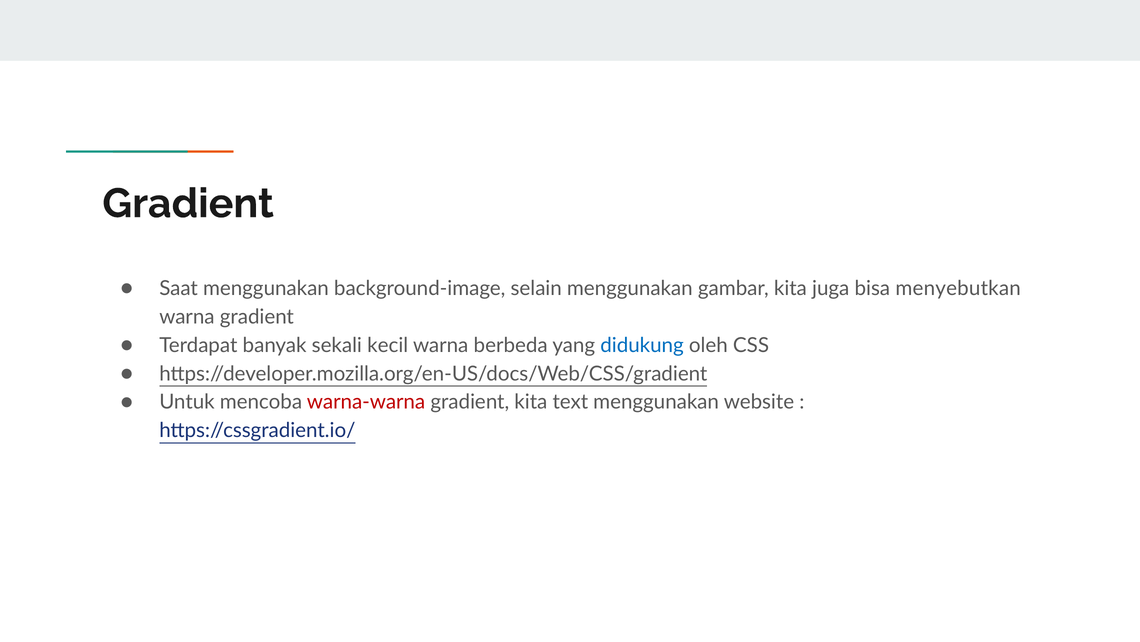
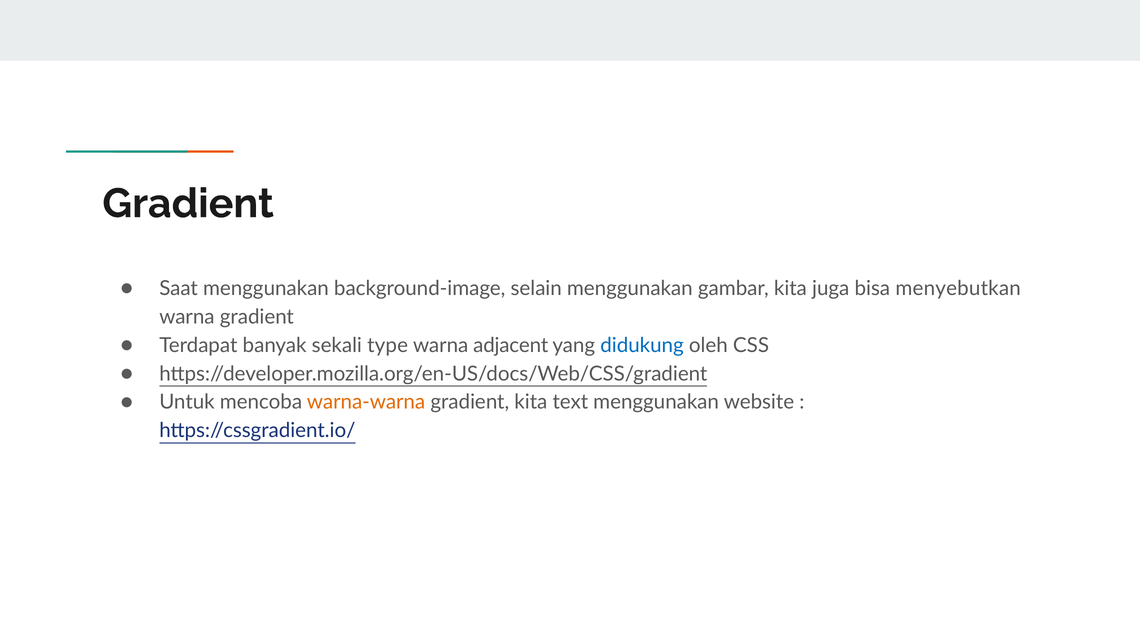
kecil: kecil -> type
berbeda: berbeda -> adjacent
warna-warna colour: red -> orange
